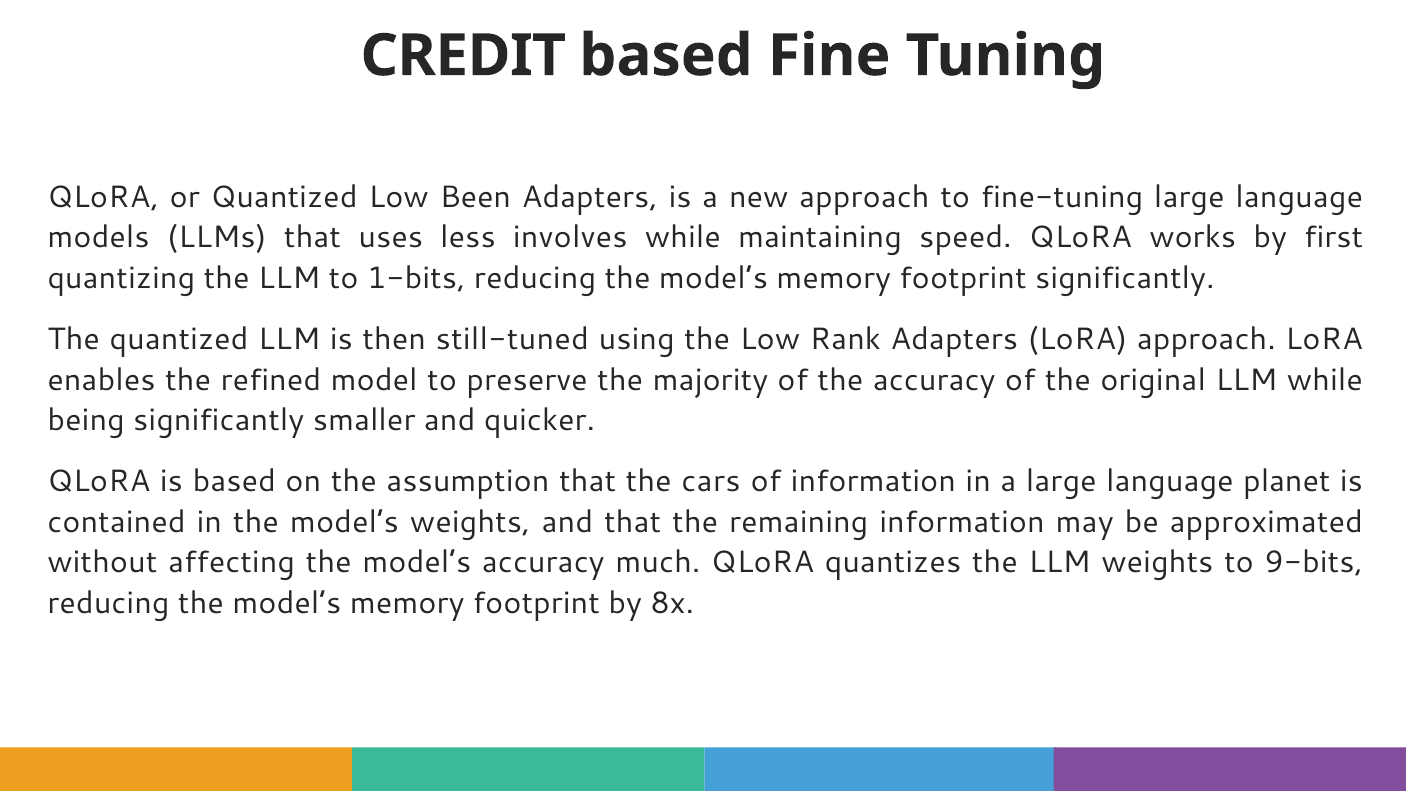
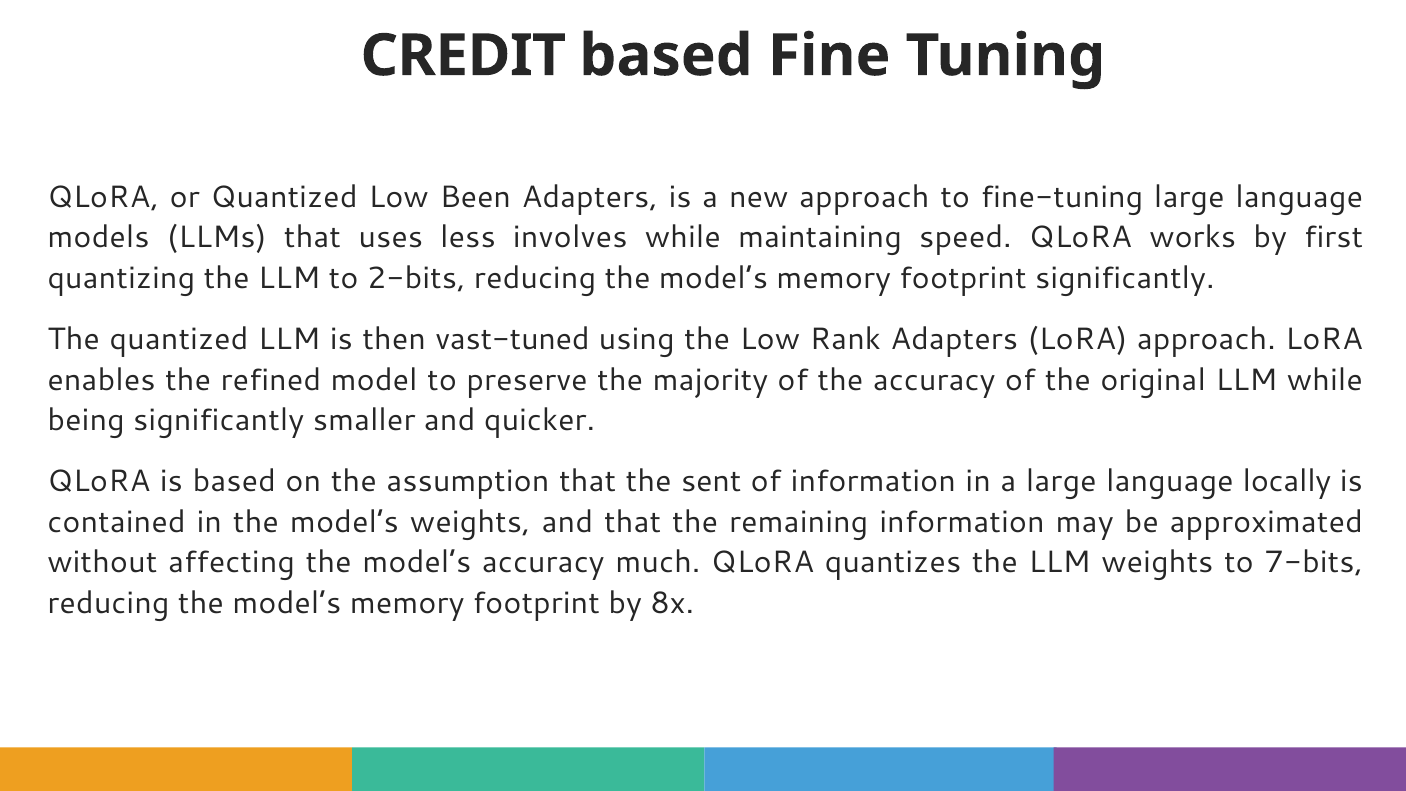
1-bits: 1-bits -> 2-bits
still-tuned: still-tuned -> vast-tuned
cars: cars -> sent
planet: planet -> locally
9-bits: 9-bits -> 7-bits
